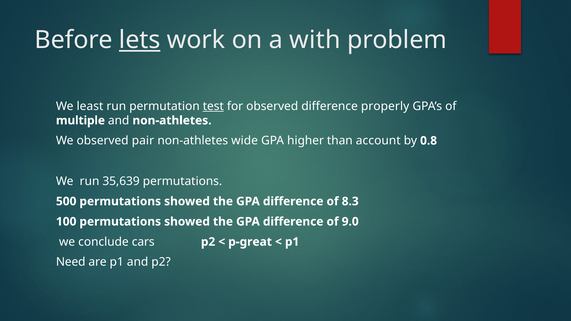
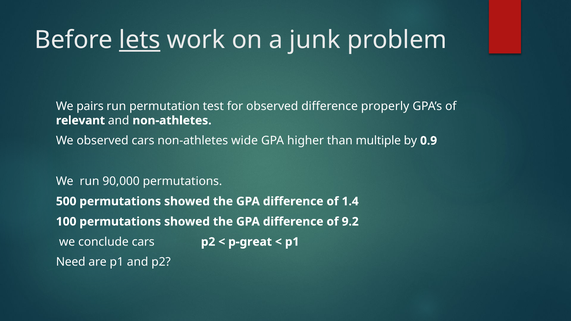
with: with -> junk
least: least -> pairs
test underline: present -> none
multiple: multiple -> relevant
observed pair: pair -> cars
account: account -> multiple
0.8: 0.8 -> 0.9
35,639: 35,639 -> 90,000
8.3: 8.3 -> 1.4
9.0: 9.0 -> 9.2
